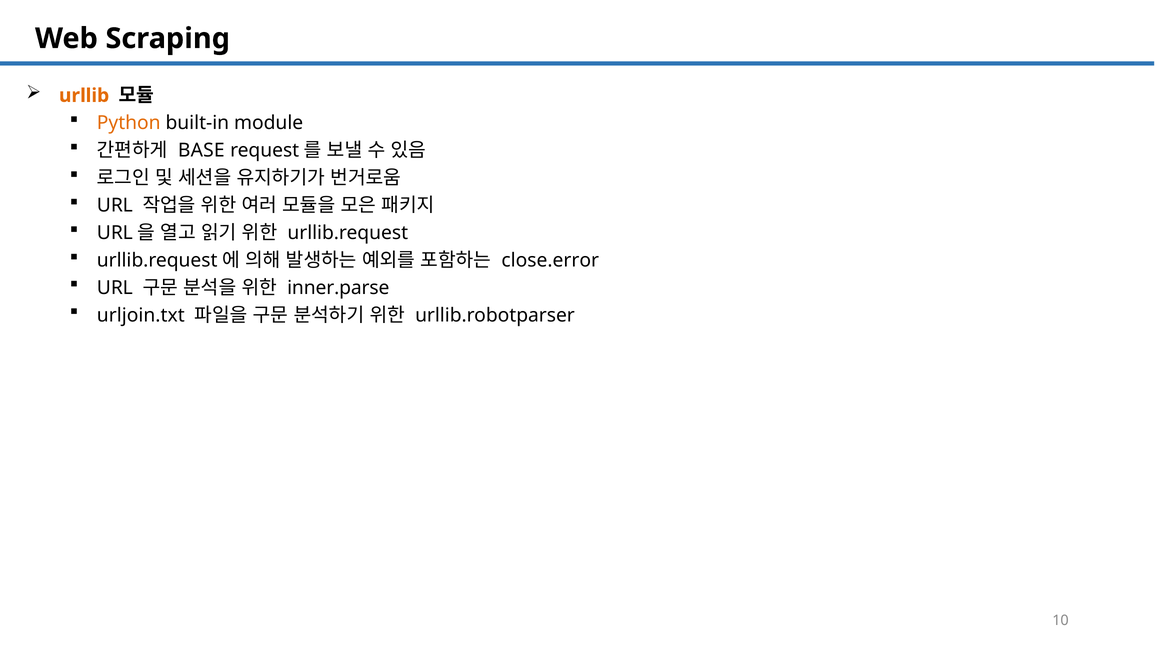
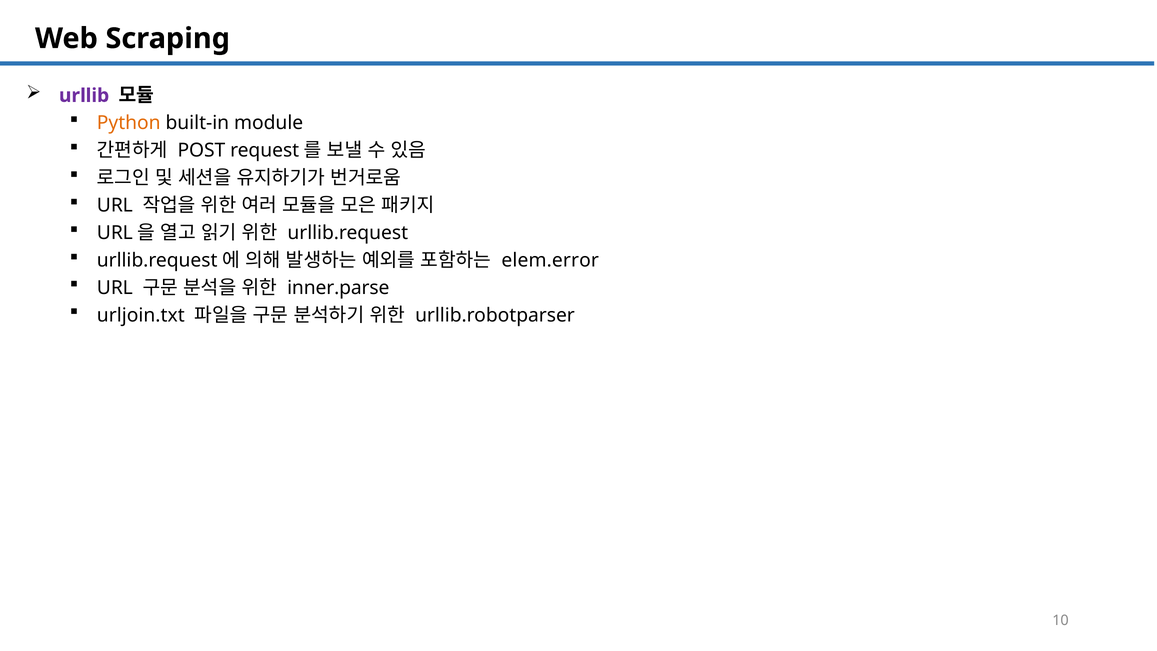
urllib colour: orange -> purple
BASE: BASE -> POST
close.error: close.error -> elem.error
